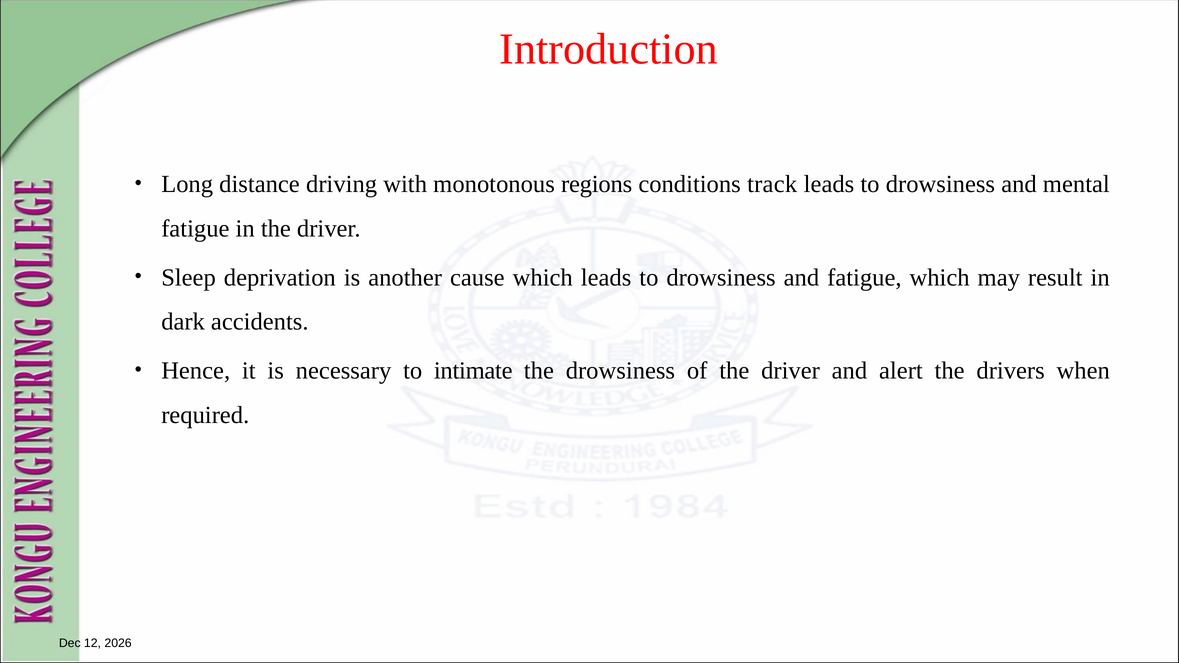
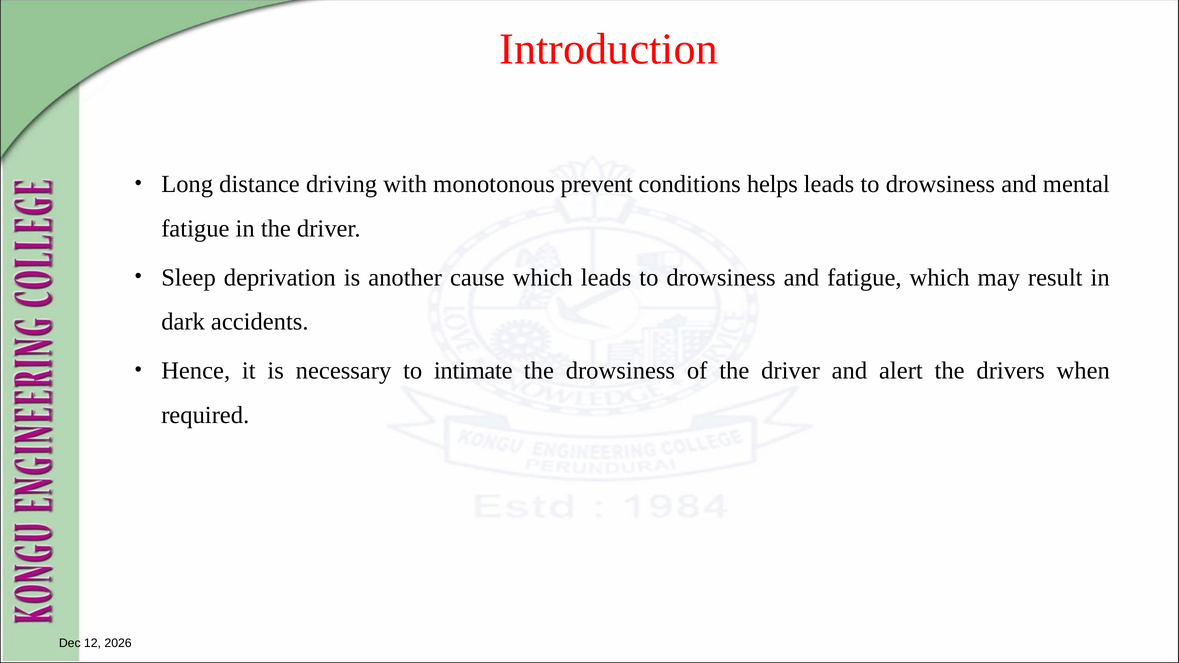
regions: regions -> prevent
track: track -> helps
